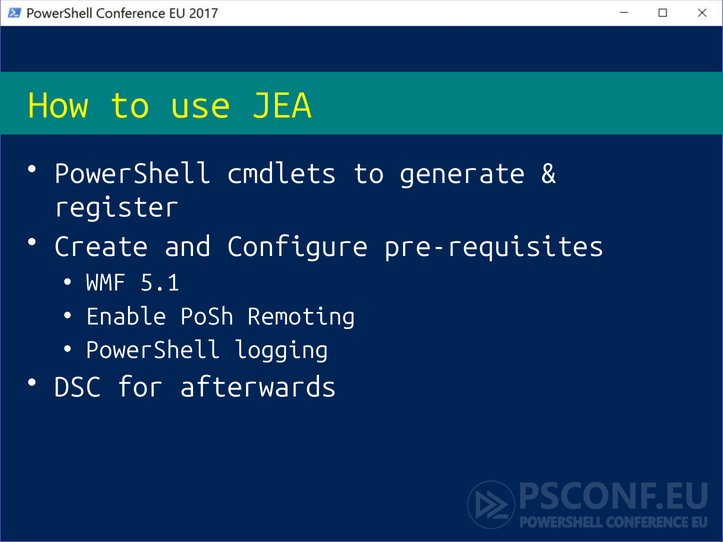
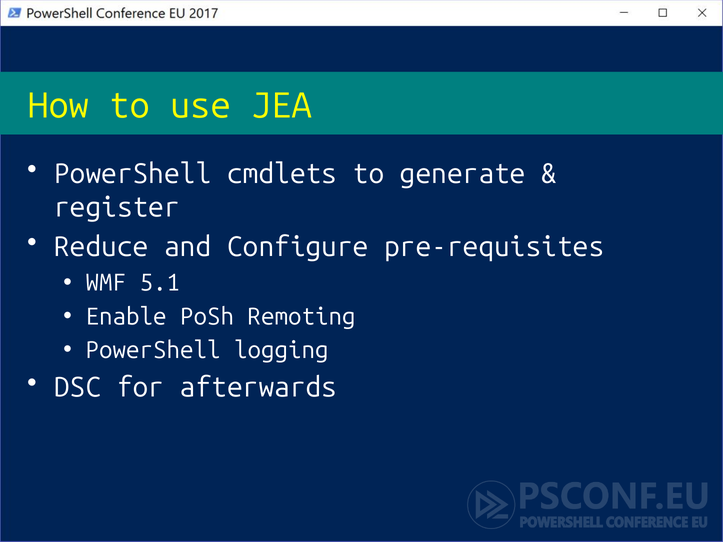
Create: Create -> Reduce
